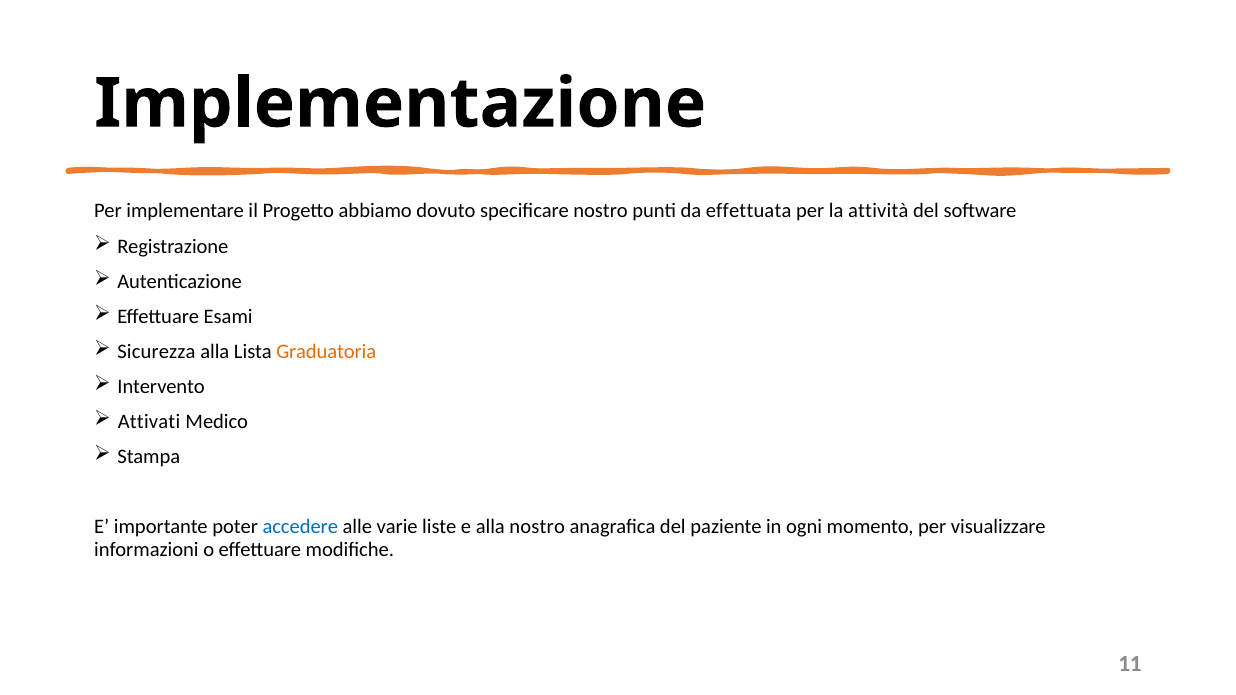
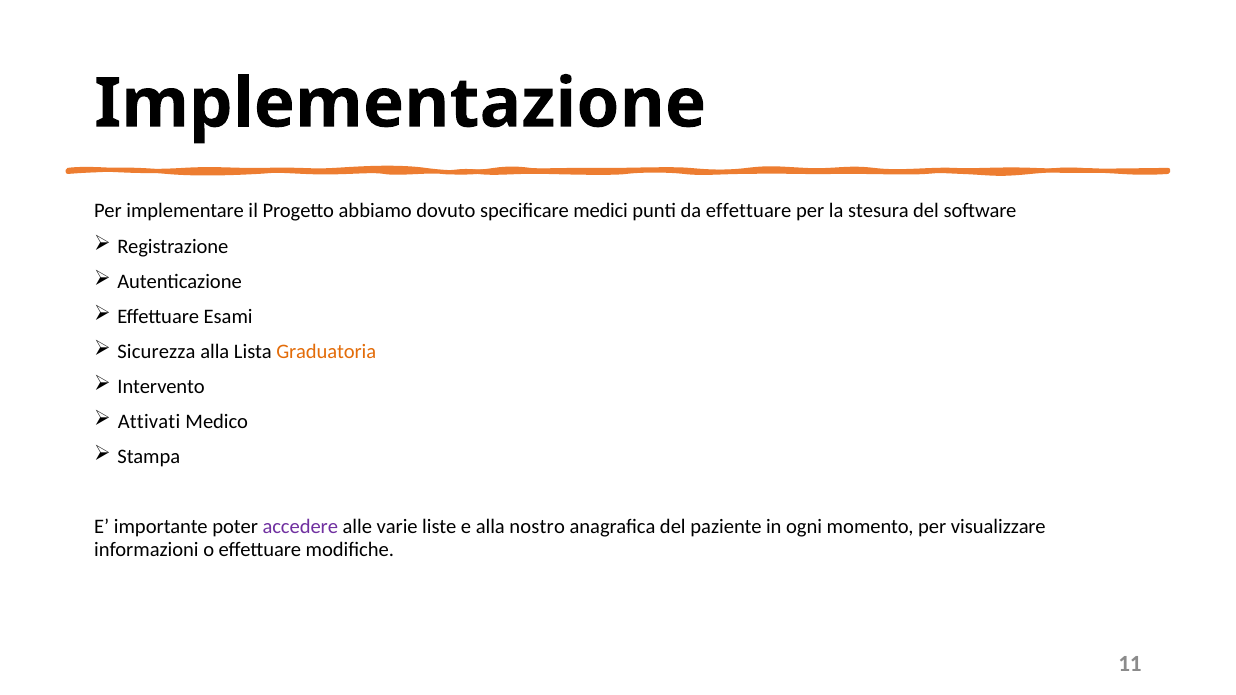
specificare nostro: nostro -> medici
da effettuata: effettuata -> effettuare
attività: attività -> stesura
accedere colour: blue -> purple
